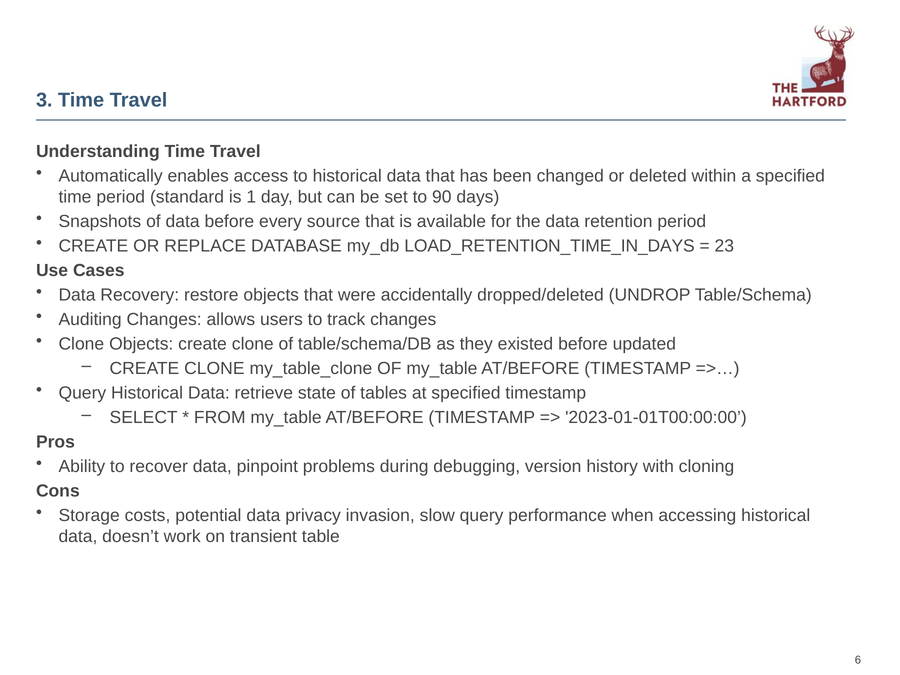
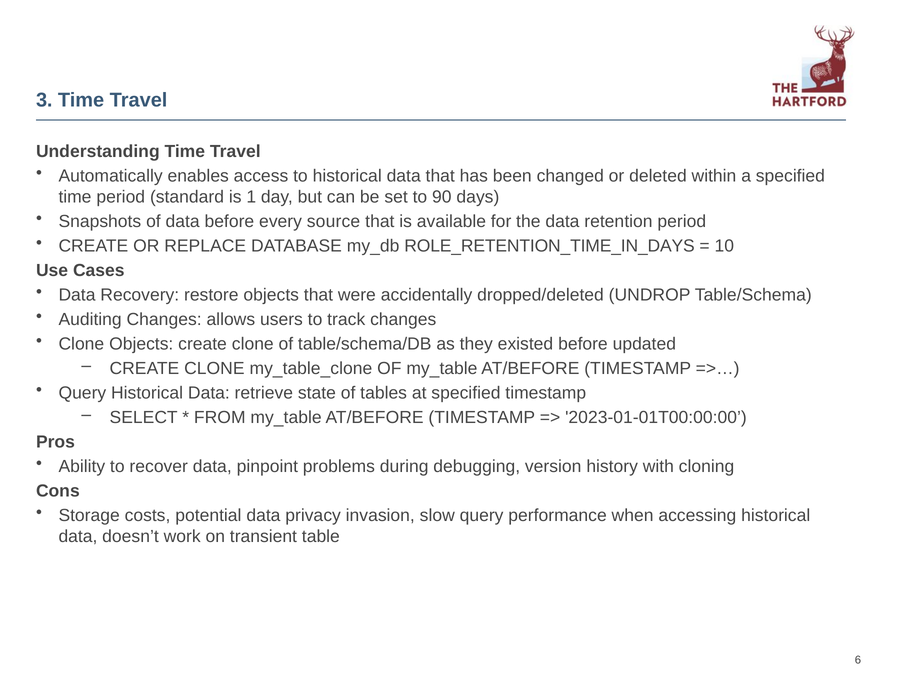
LOAD_RETENTION_TIME_IN_DAYS: LOAD_RETENTION_TIME_IN_DAYS -> ROLE_RETENTION_TIME_IN_DAYS
23: 23 -> 10
